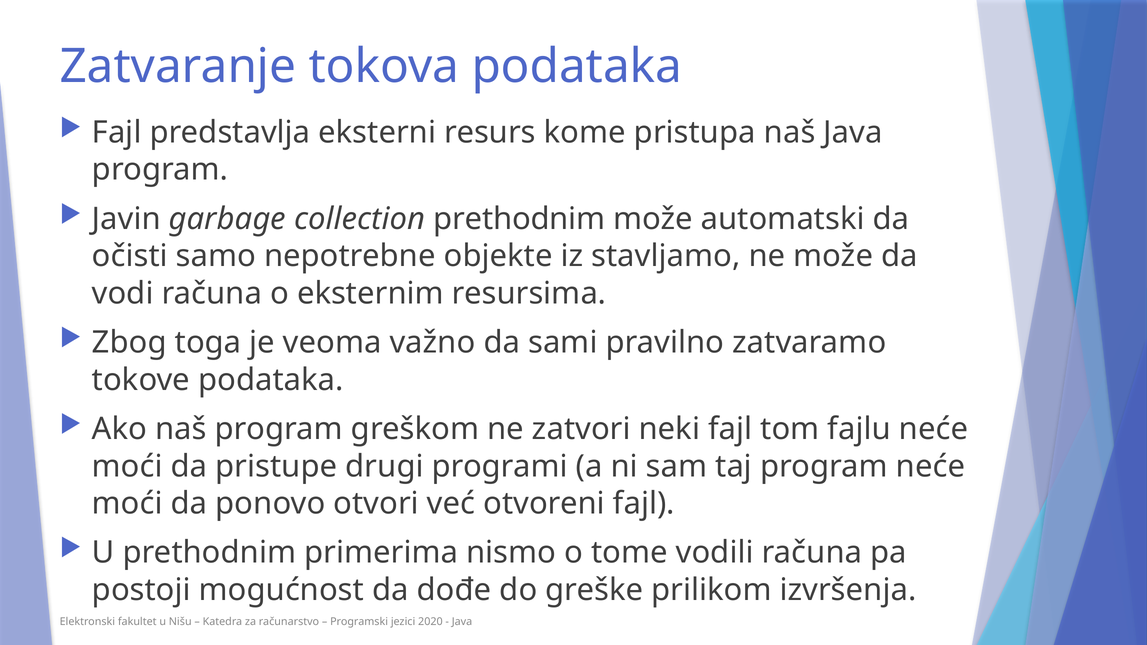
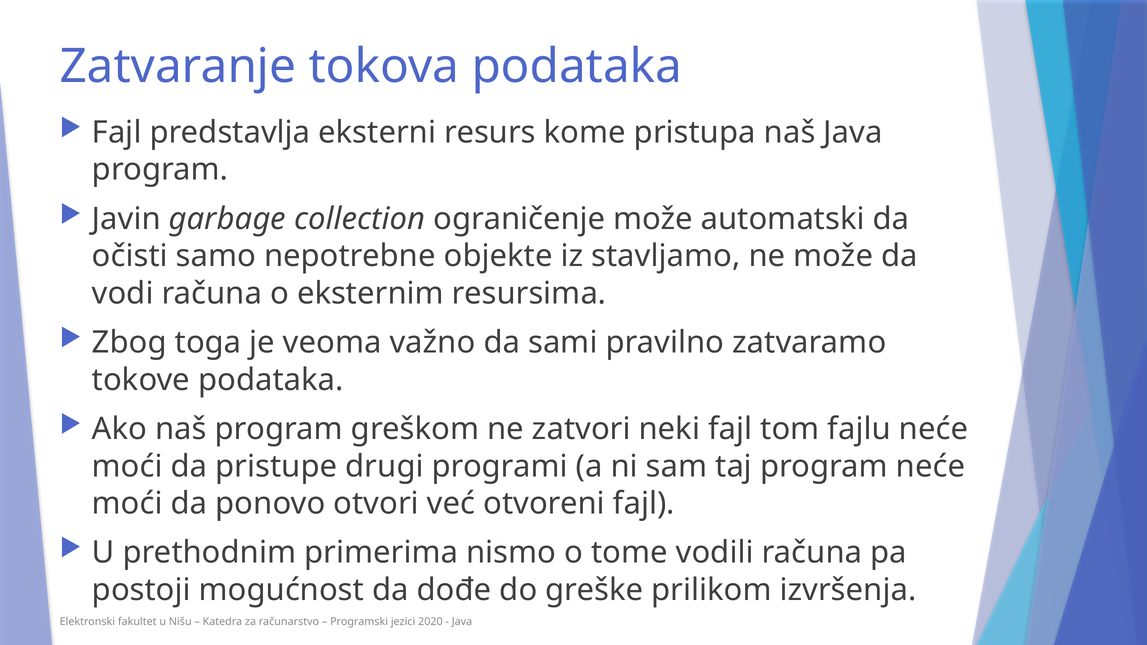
collection prethodnim: prethodnim -> ograničenje
